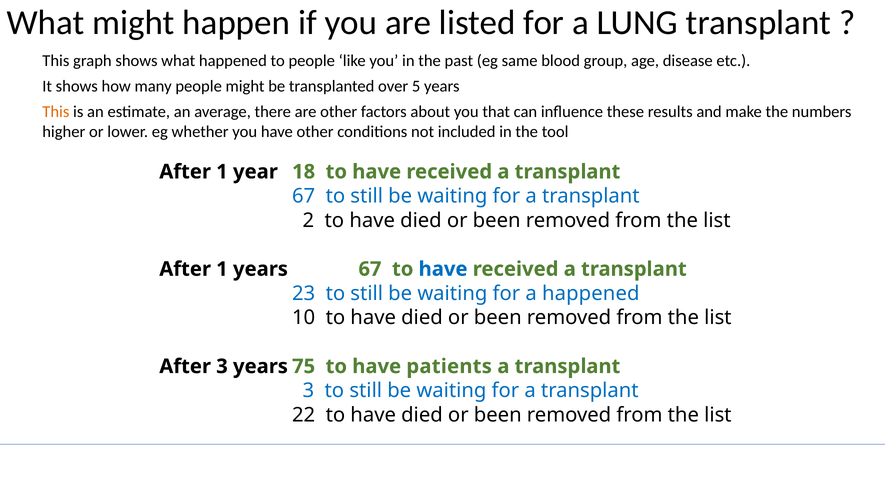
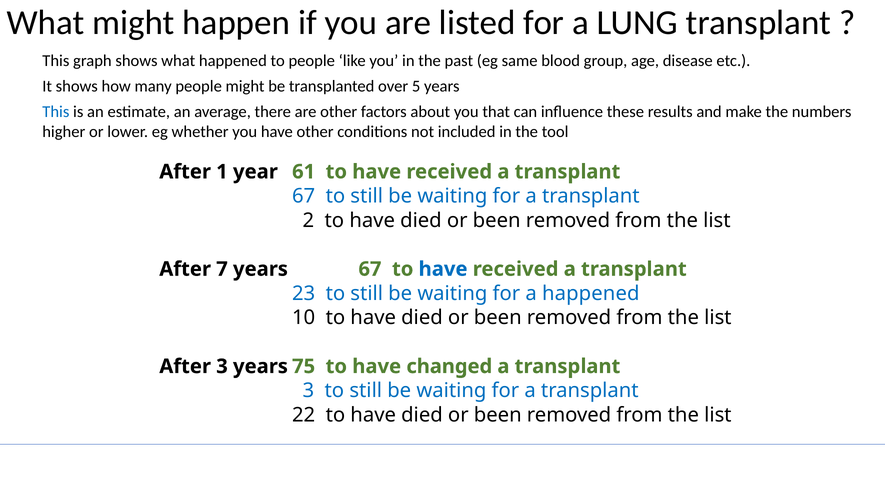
This at (56, 112) colour: orange -> blue
18: 18 -> 61
1 at (222, 269): 1 -> 7
patients: patients -> changed
